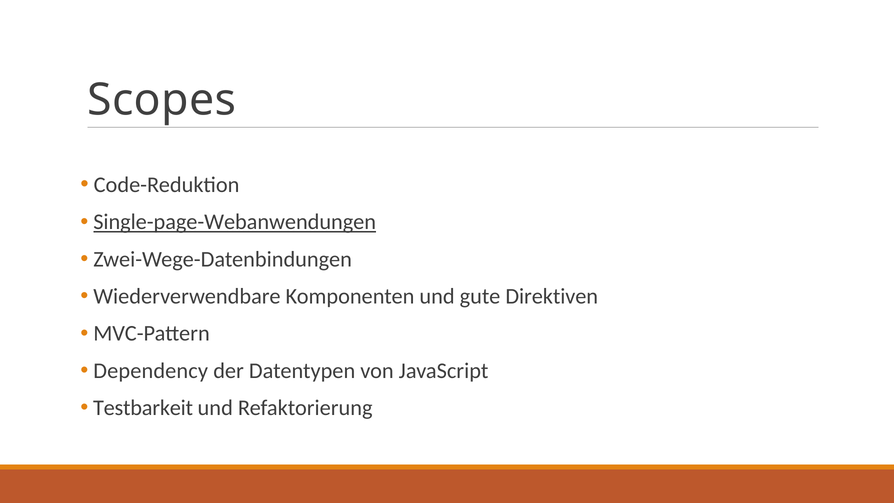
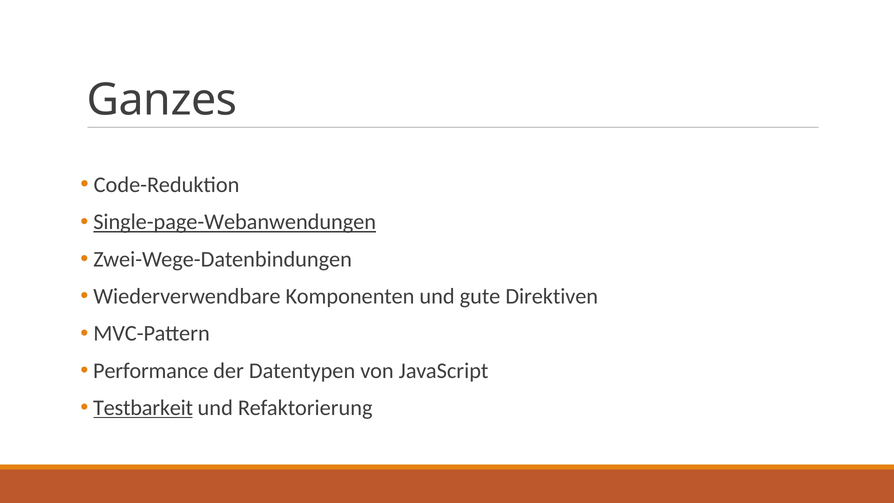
Scopes: Scopes -> Ganzes
Dependency: Dependency -> Performance
Testbarkeit underline: none -> present
